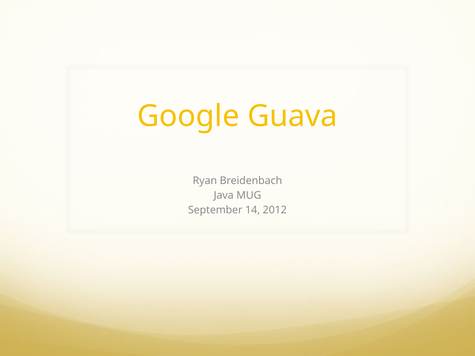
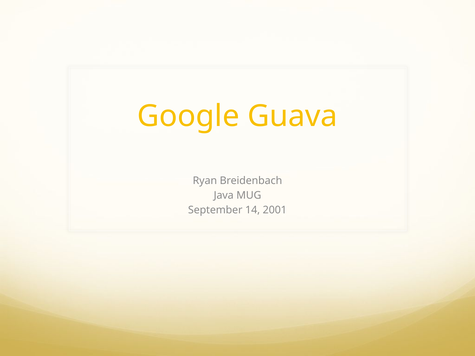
2012: 2012 -> 2001
